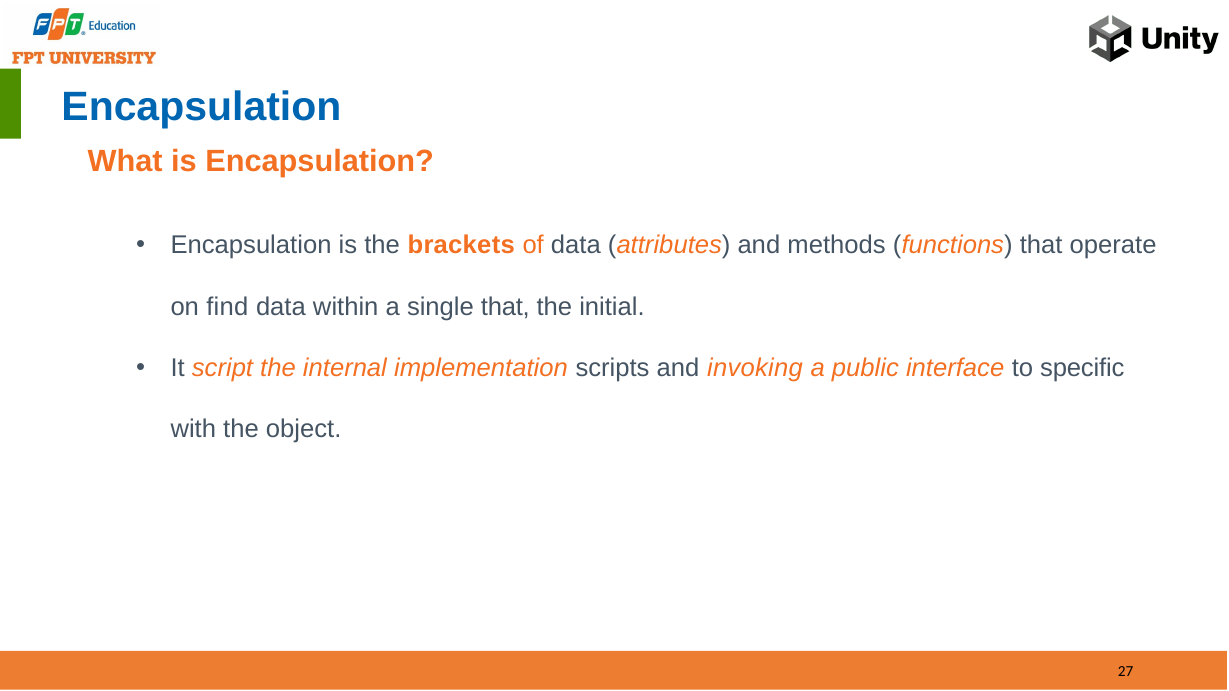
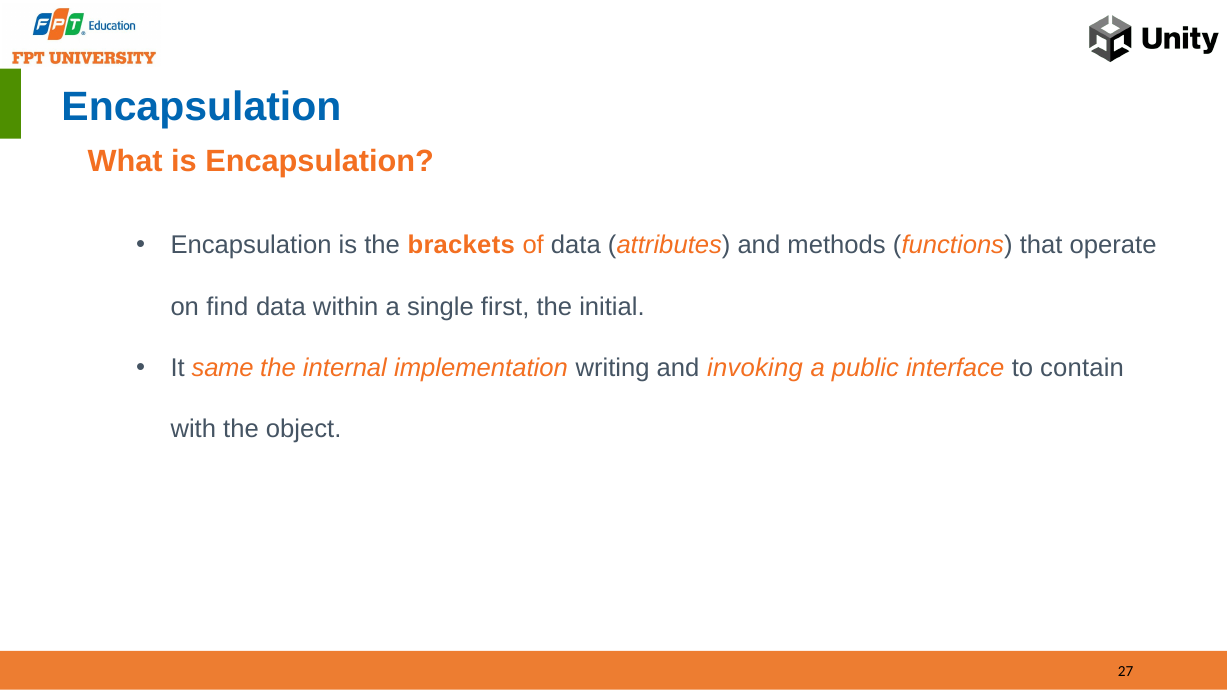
single that: that -> first
script: script -> same
scripts: scripts -> writing
specific: specific -> contain
